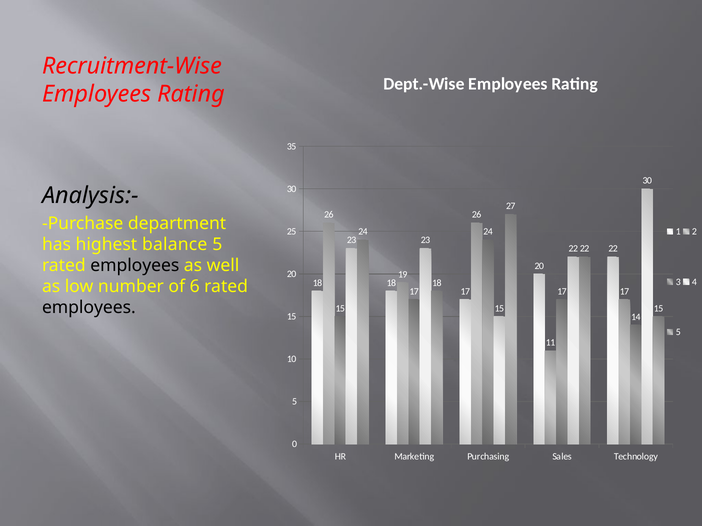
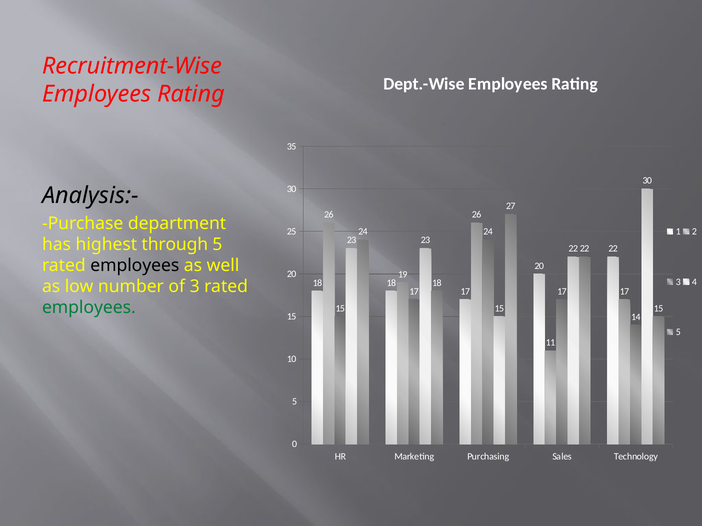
balance: balance -> through
of 6: 6 -> 3
employees at (89, 308) colour: black -> green
